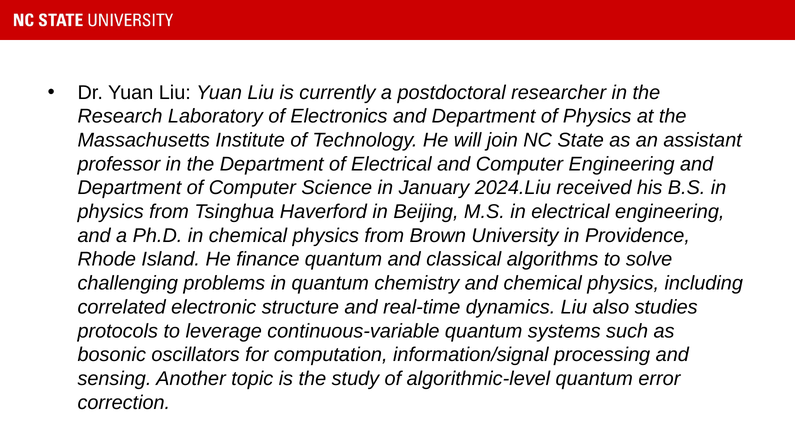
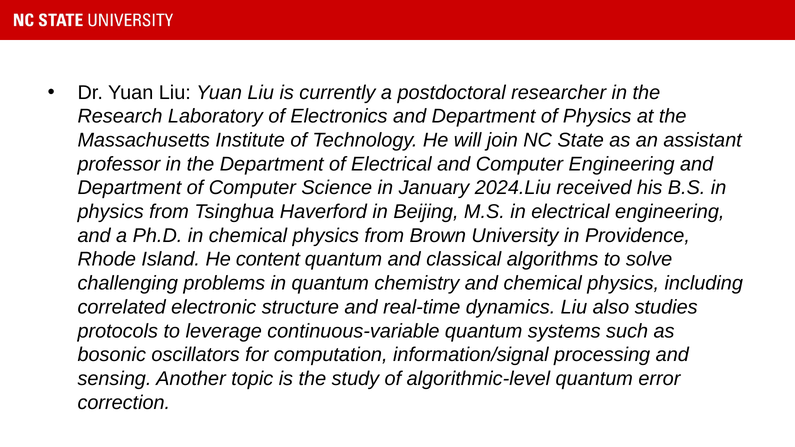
finance: finance -> content
